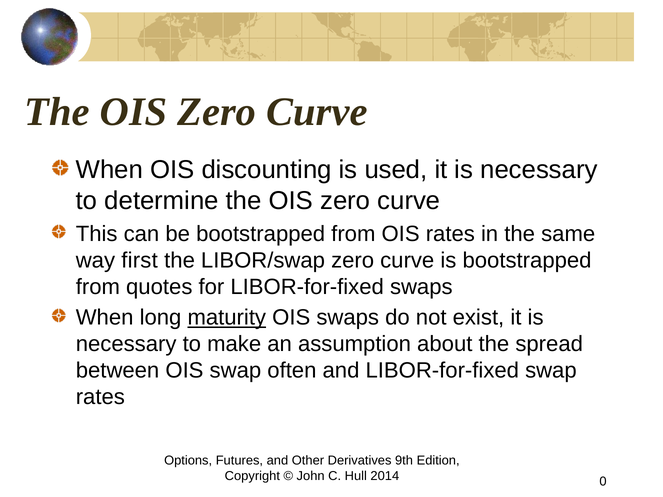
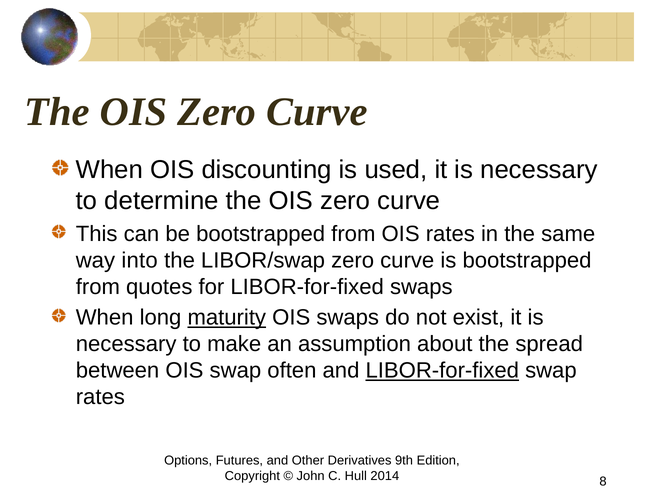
first: first -> into
LIBOR-for-fixed at (442, 371) underline: none -> present
0: 0 -> 8
